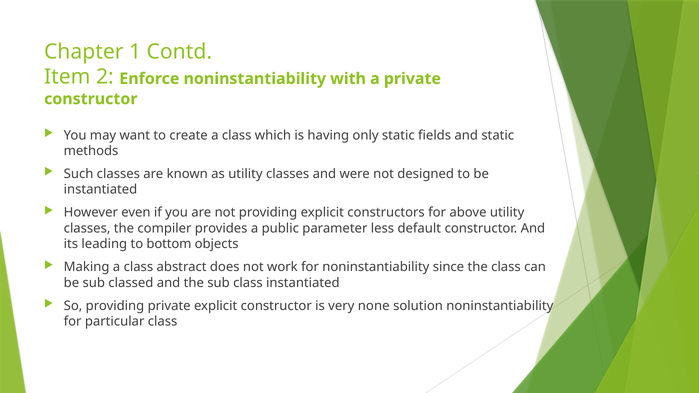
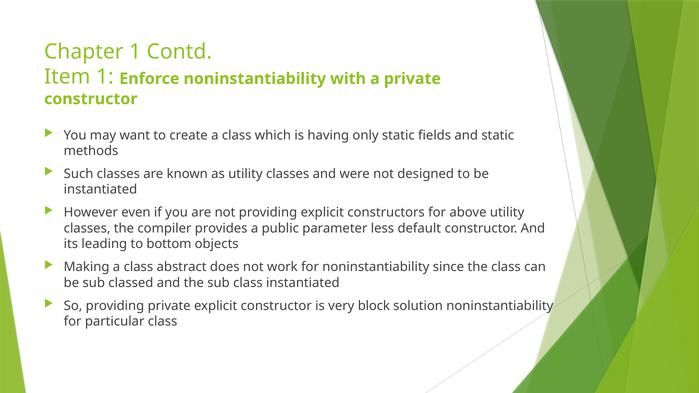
Item 2: 2 -> 1
none: none -> block
